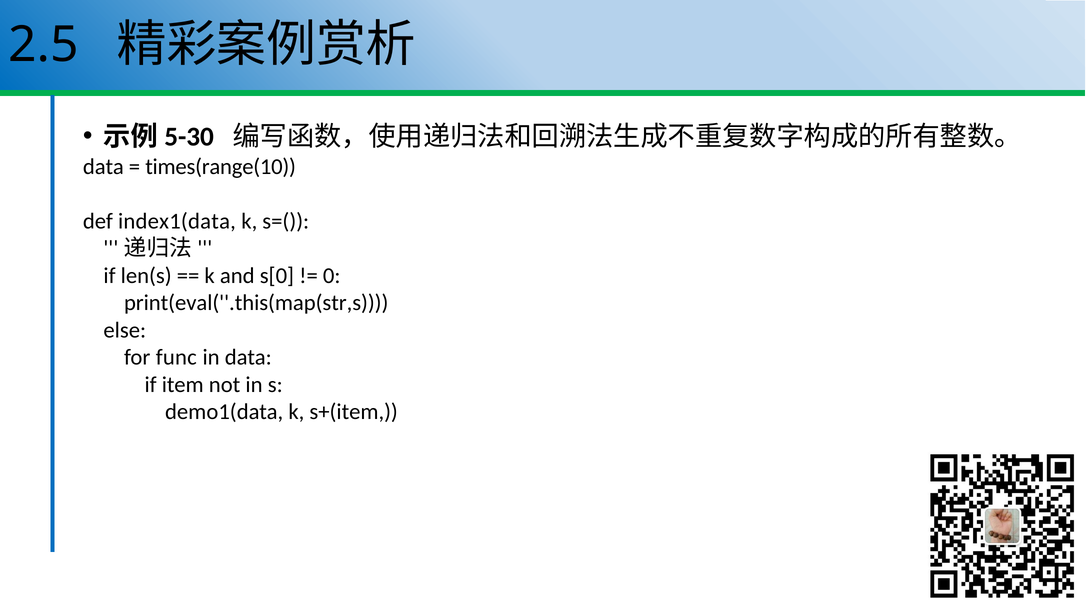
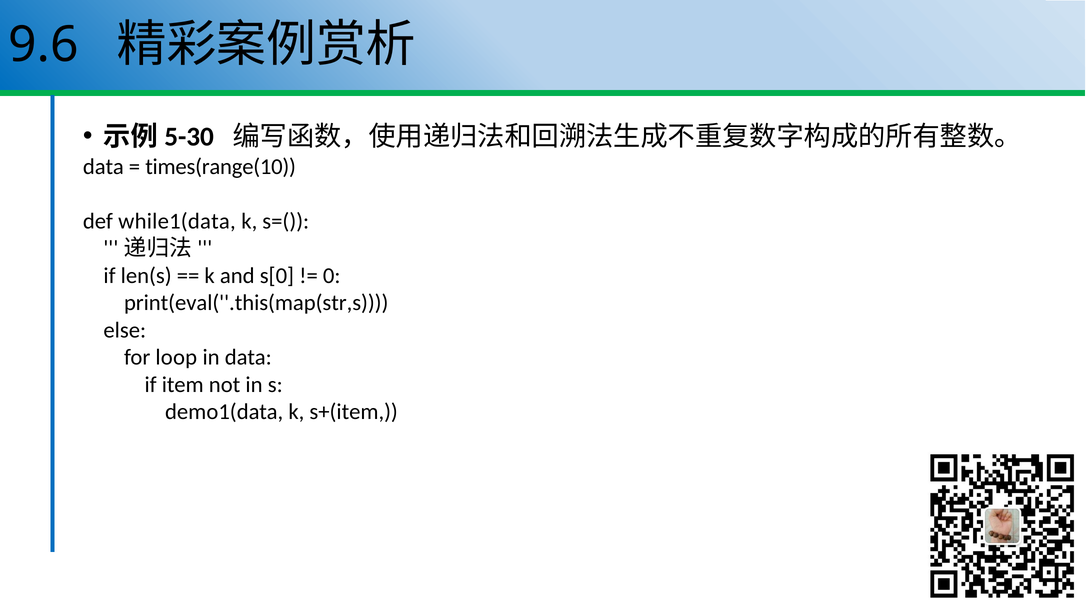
2.5: 2.5 -> 9.6
index1(data: index1(data -> while1(data
func: func -> loop
